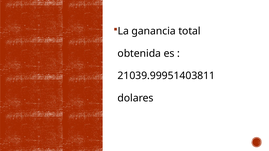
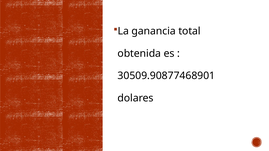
21039.99951403811: 21039.99951403811 -> 30509.90877468901
